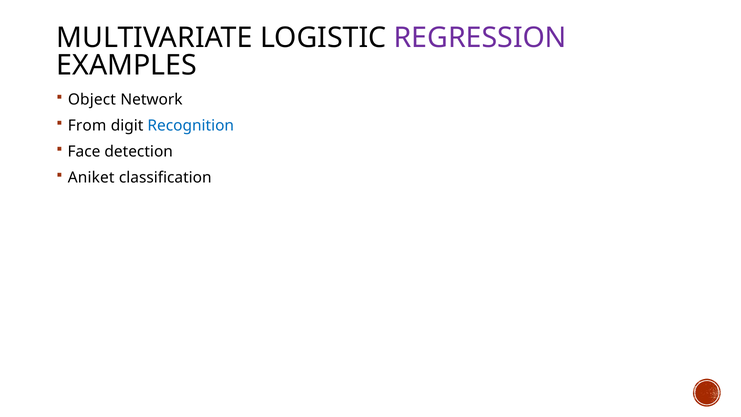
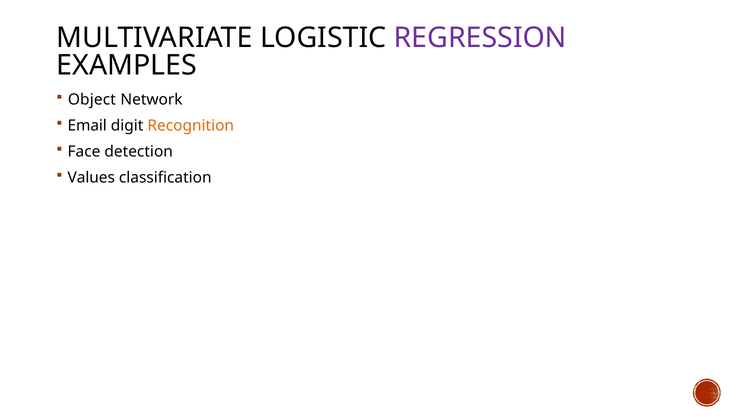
From: From -> Email
Recognition colour: blue -> orange
Aniket: Aniket -> Values
